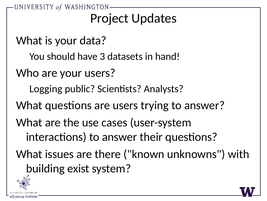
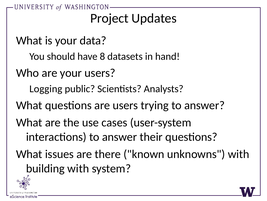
3: 3 -> 8
building exist: exist -> with
